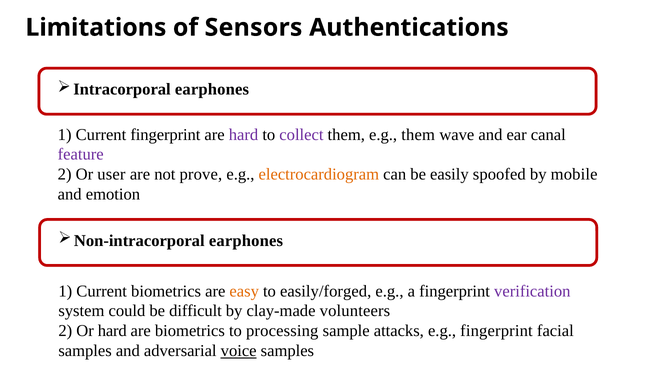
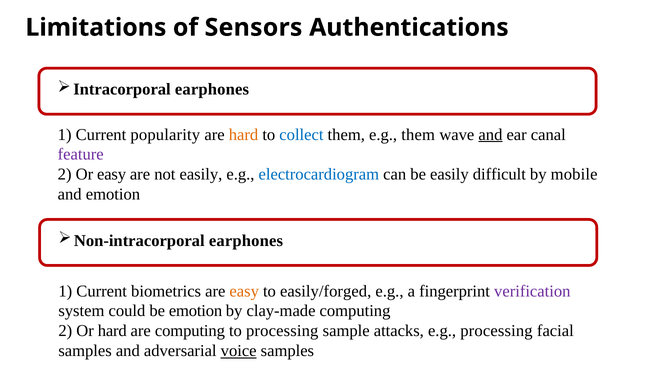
Current fingerprint: fingerprint -> popularity
hard at (244, 135) colour: purple -> orange
collect colour: purple -> blue
and at (490, 135) underline: none -> present
Or user: user -> easy
not prove: prove -> easily
electrocardiogram colour: orange -> blue
spoofed: spoofed -> difficult
be difficult: difficult -> emotion
clay-made volunteers: volunteers -> computing
are biometrics: biometrics -> computing
e.g fingerprint: fingerprint -> processing
